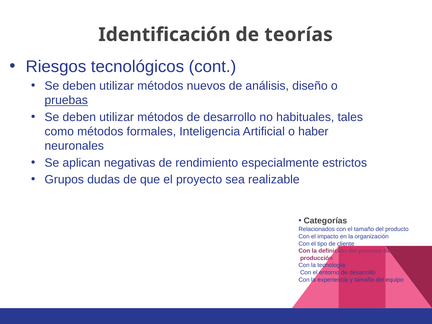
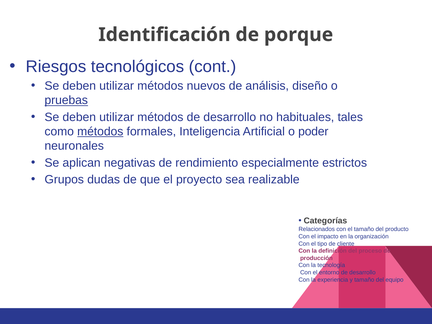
teorías: teorías -> porque
métodos at (100, 132) underline: none -> present
haber: haber -> poder
